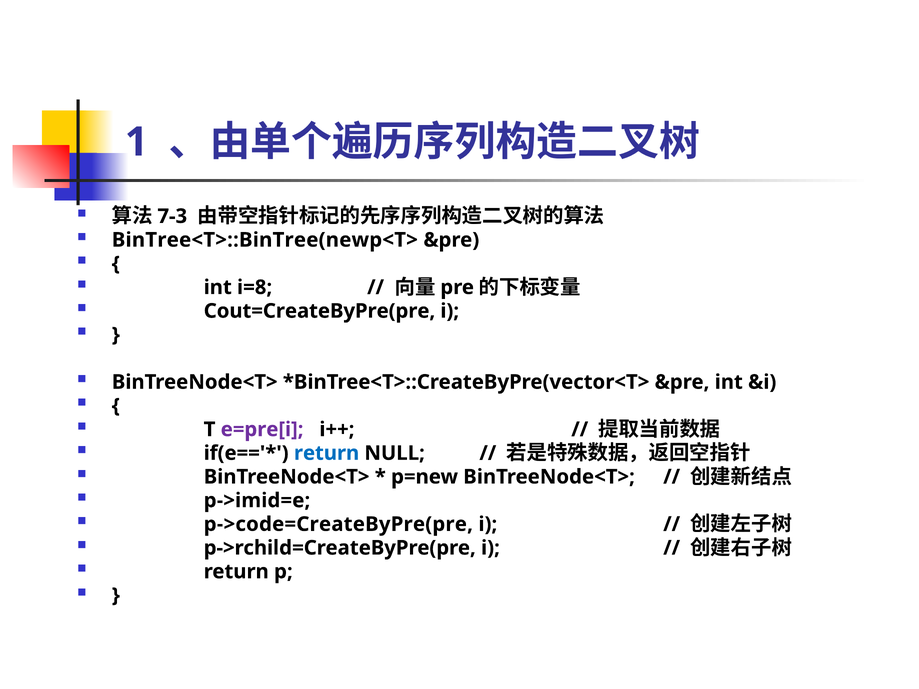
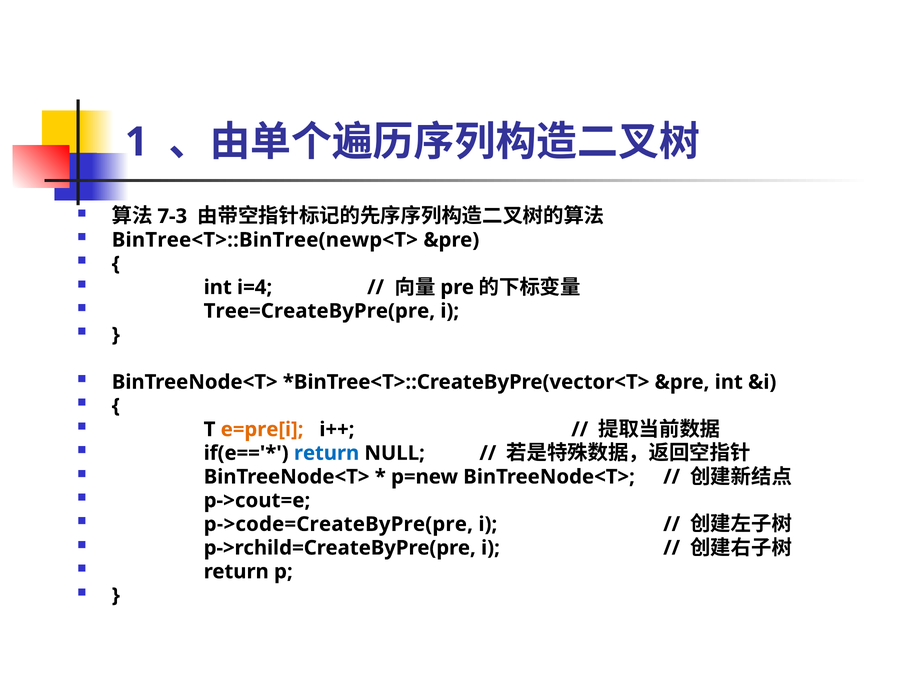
i=8: i=8 -> i=4
Cout=CreateByPre(pre: Cout=CreateByPre(pre -> Tree=CreateByPre(pre
e=pre[i colour: purple -> orange
p->imid=e: p->imid=e -> p->cout=e
